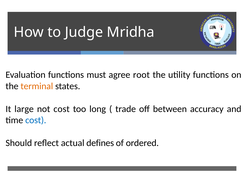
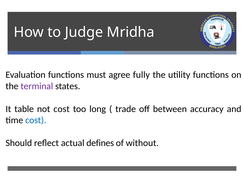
root: root -> fully
terminal colour: orange -> purple
large: large -> table
ordered: ordered -> without
